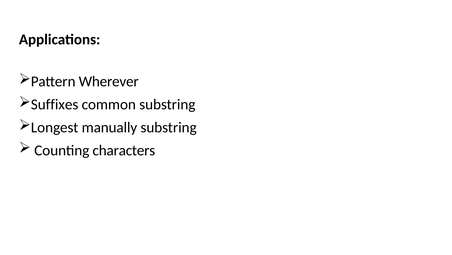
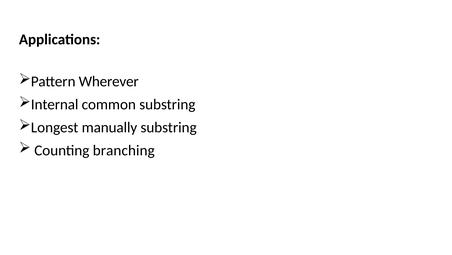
Suffixes: Suffixes -> Internal
characters: characters -> branching
